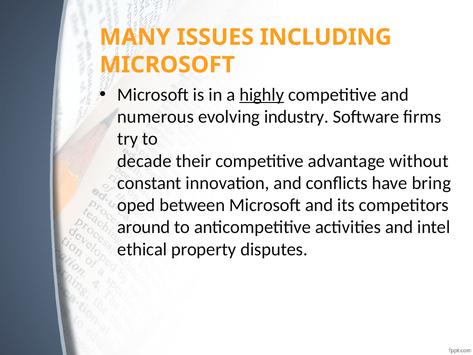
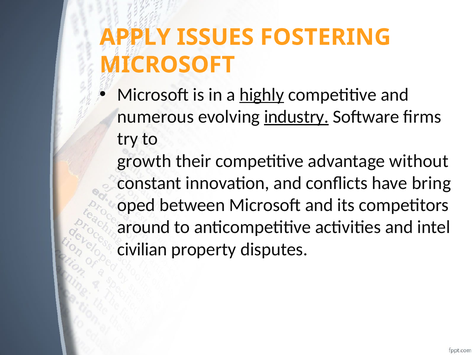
MANY: MANY -> APPLY
INCLUDING: INCLUDING -> FOSTERING
industry underline: none -> present
decade: decade -> growth
ethical: ethical -> civilian
